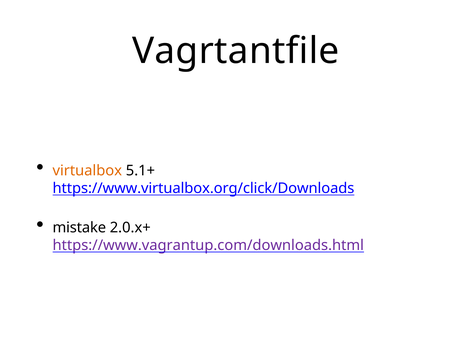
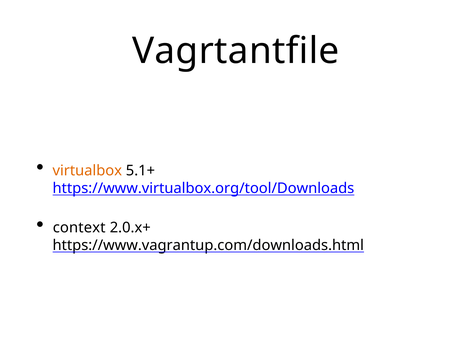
https://www.virtualbox.org/click/Downloads: https://www.virtualbox.org/click/Downloads -> https://www.virtualbox.org/tool/Downloads
mistake: mistake -> context
https://www.vagrantup.com/downloads.html colour: purple -> black
